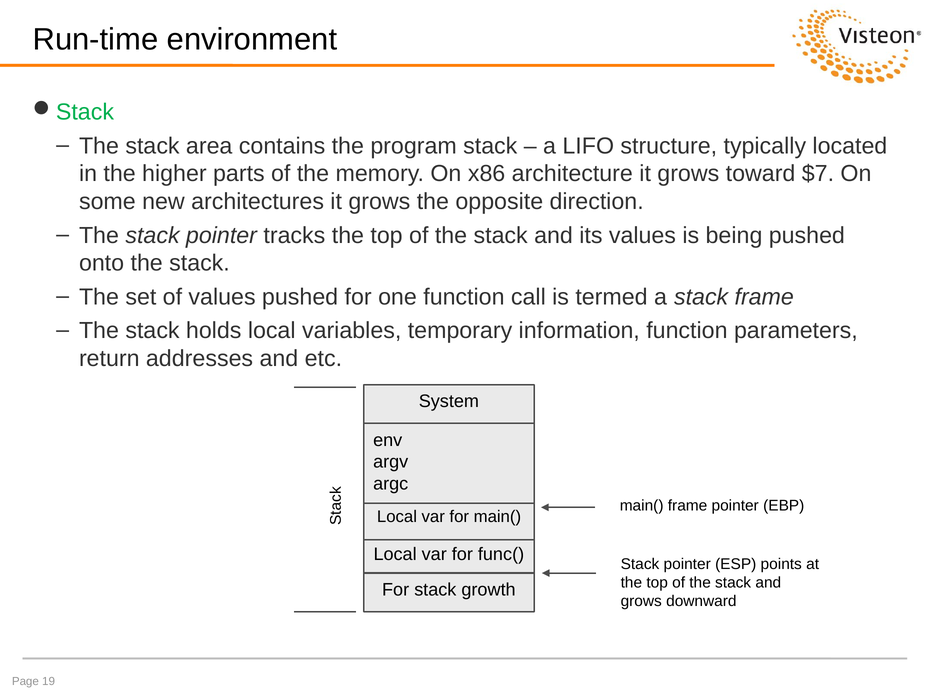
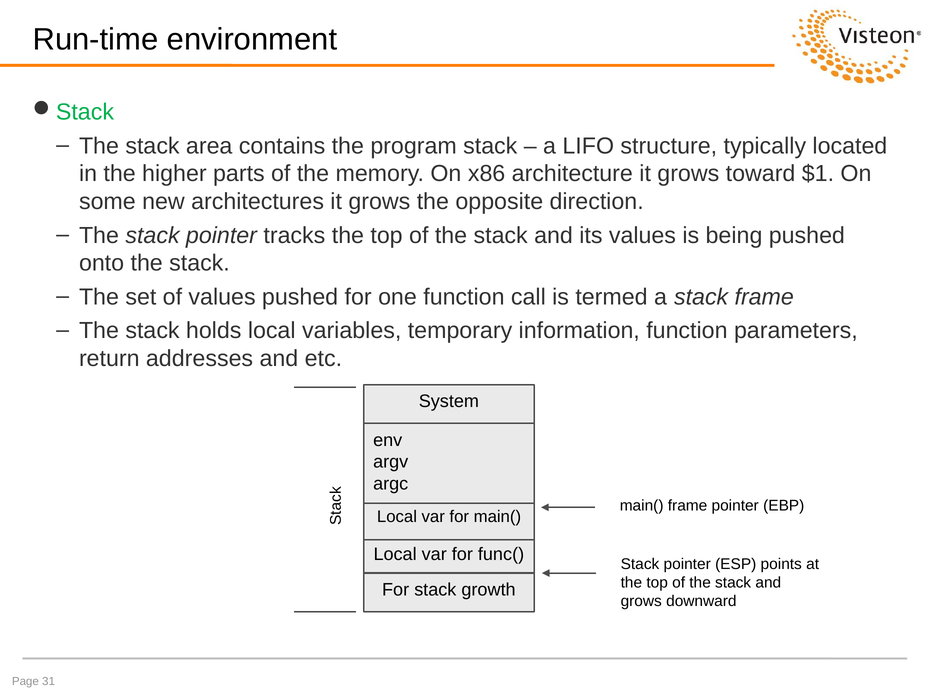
$7: $7 -> $1
19: 19 -> 31
